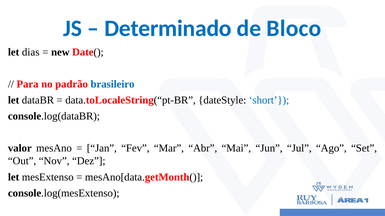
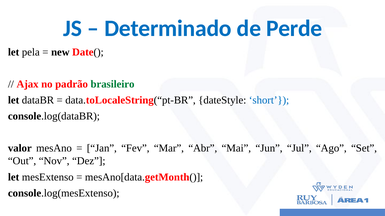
Bloco: Bloco -> Perde
dias: dias -> pela
Para: Para -> Ajax
brasileiro colour: blue -> green
